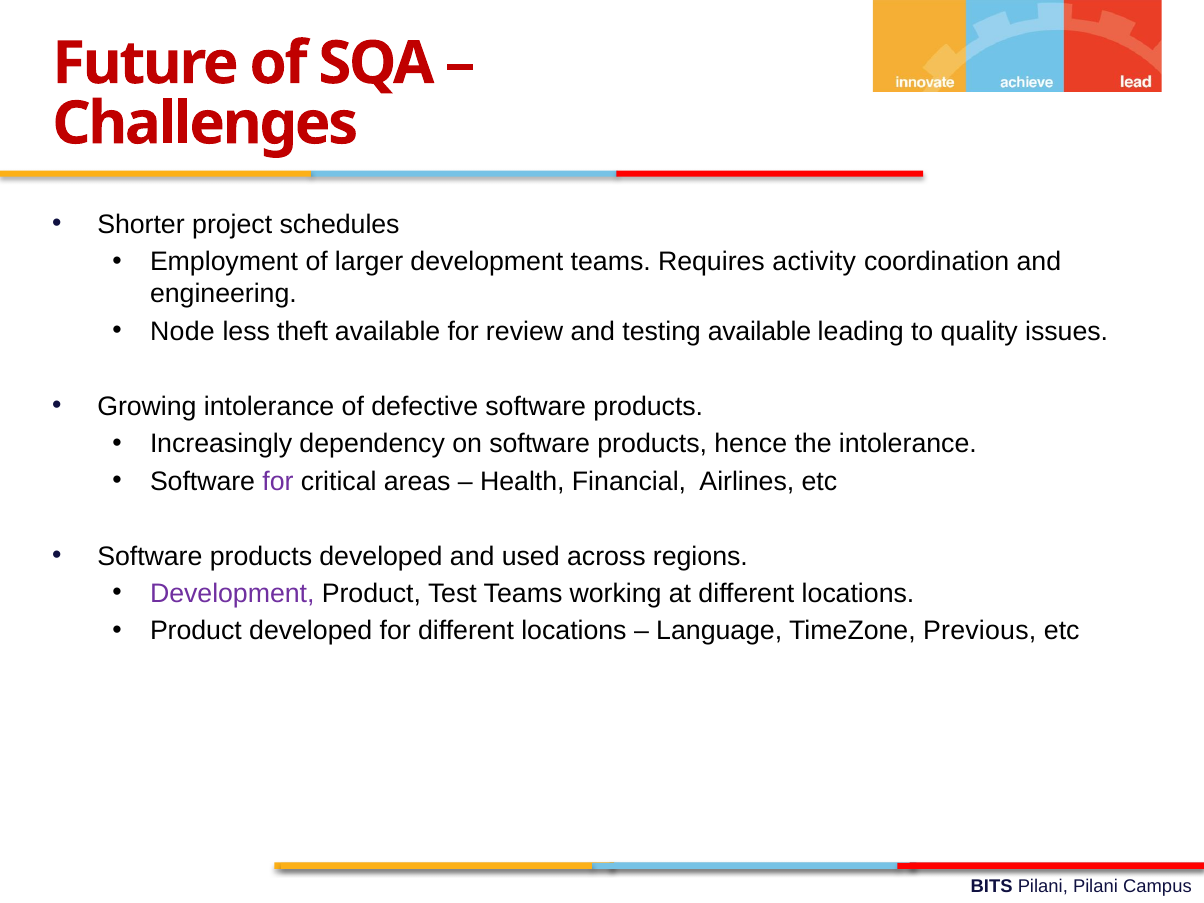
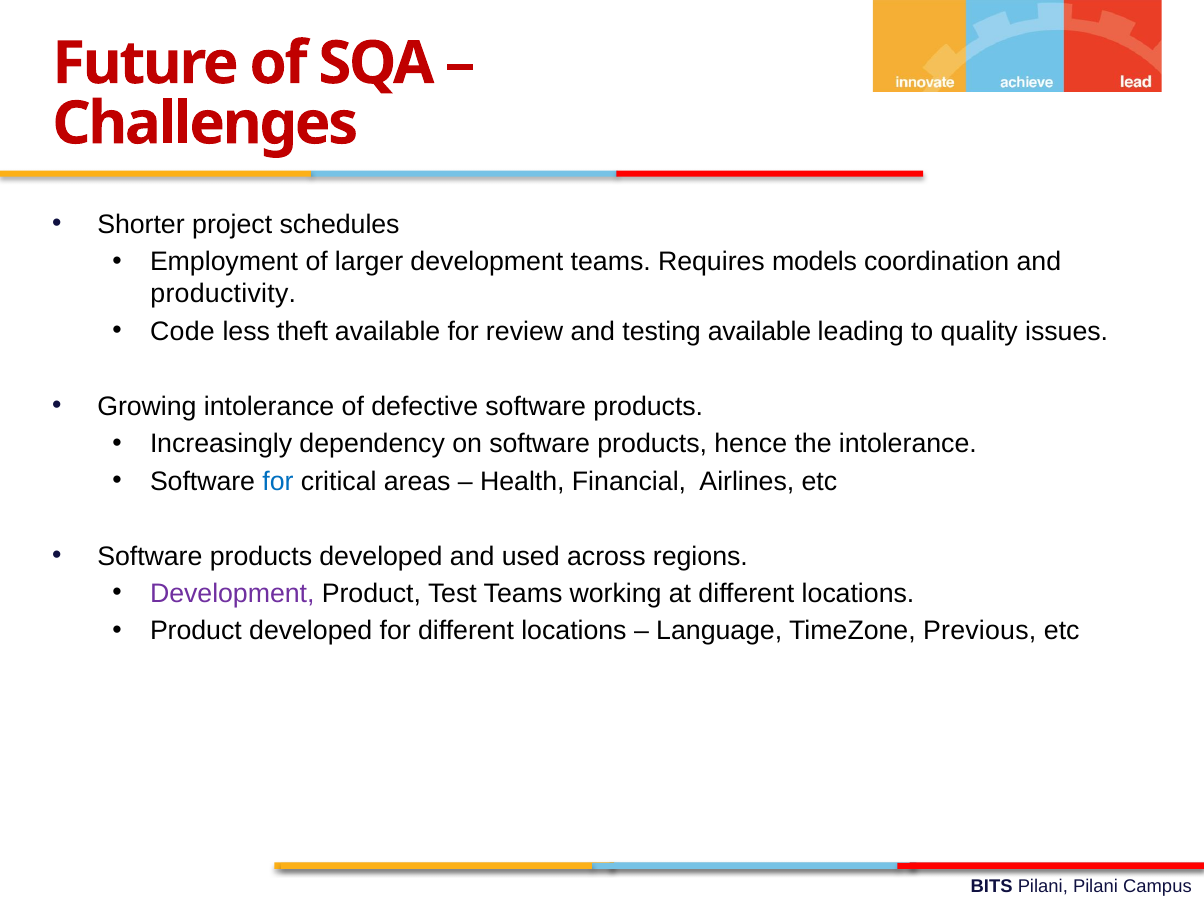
activity: activity -> models
engineering: engineering -> productivity
Node: Node -> Code
for at (278, 481) colour: purple -> blue
